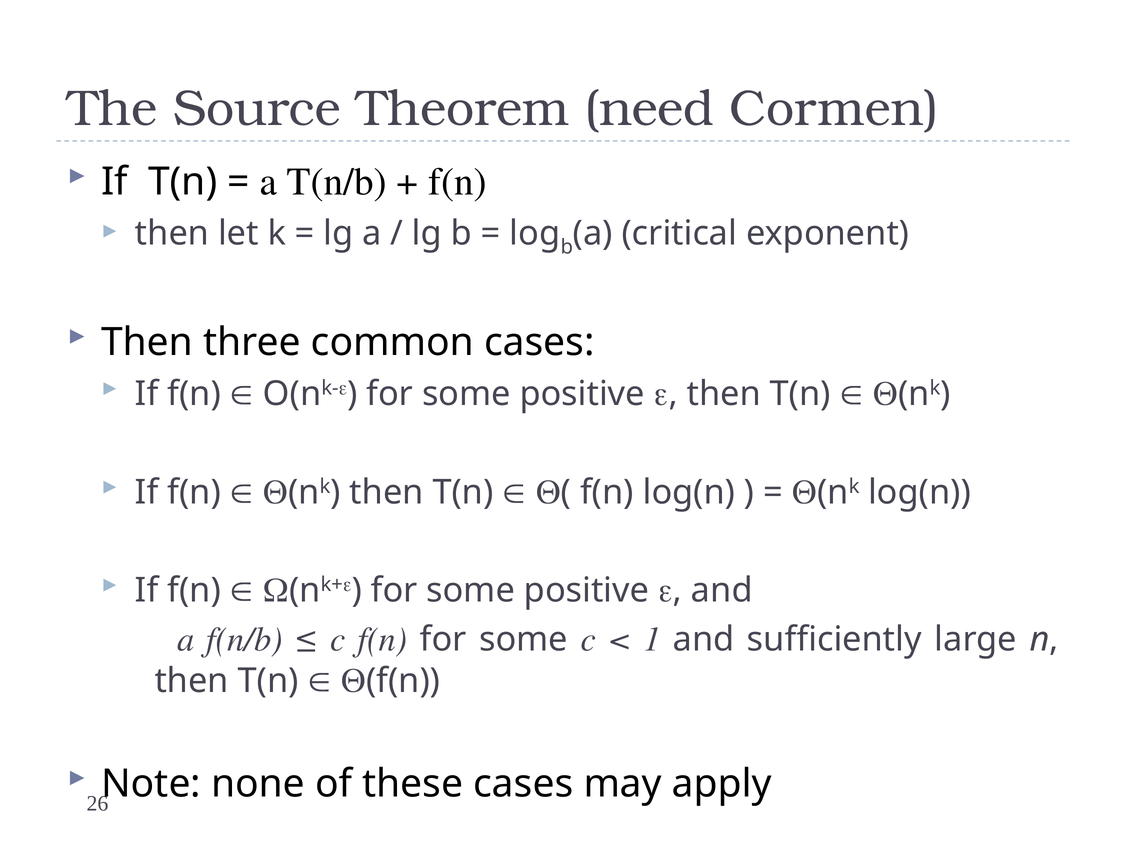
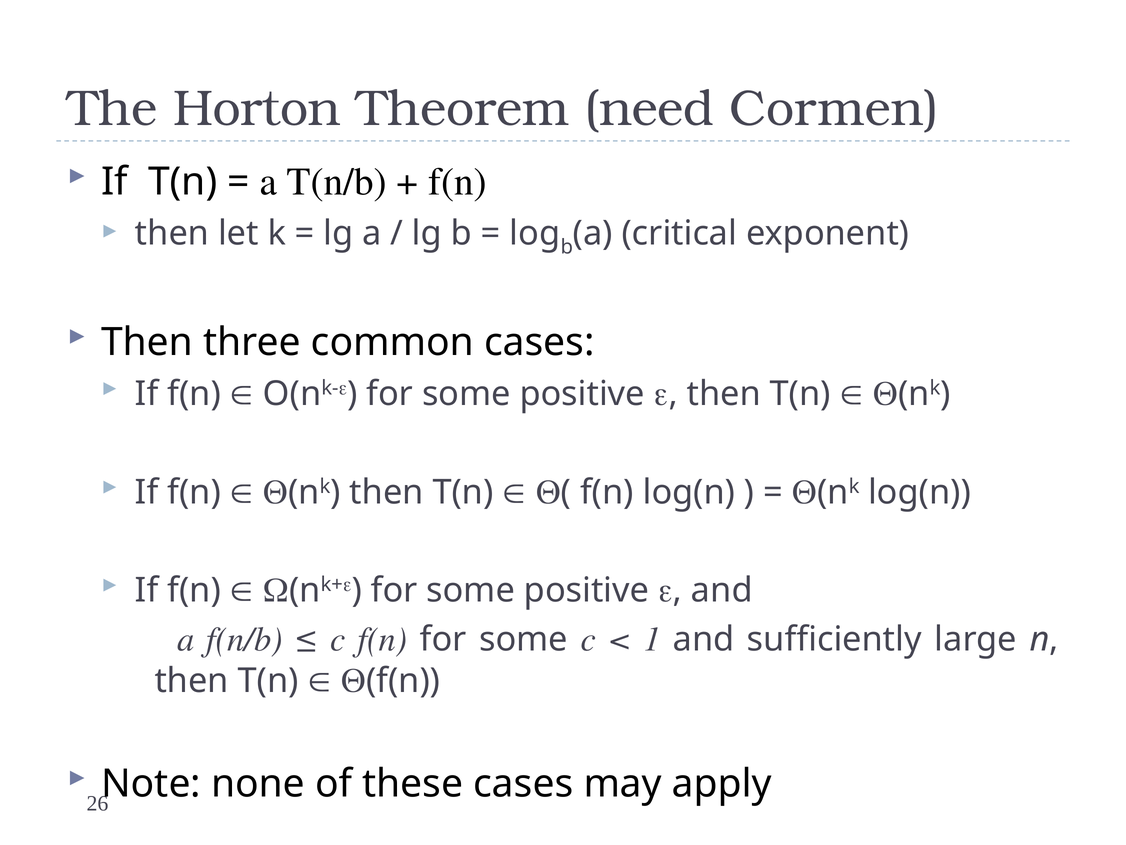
Source: Source -> Horton
